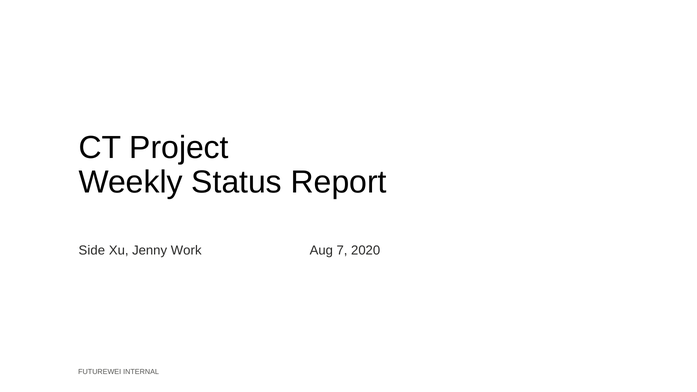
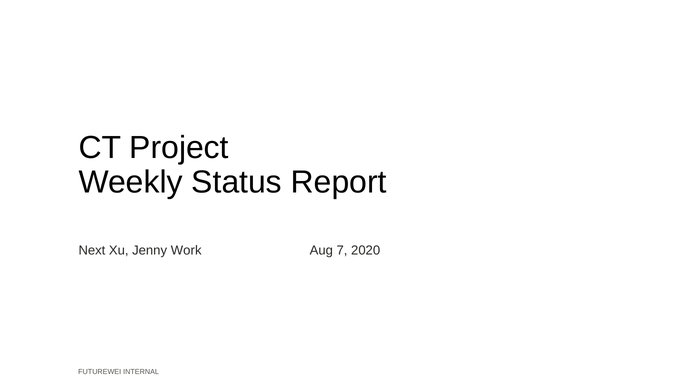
Side: Side -> Next
